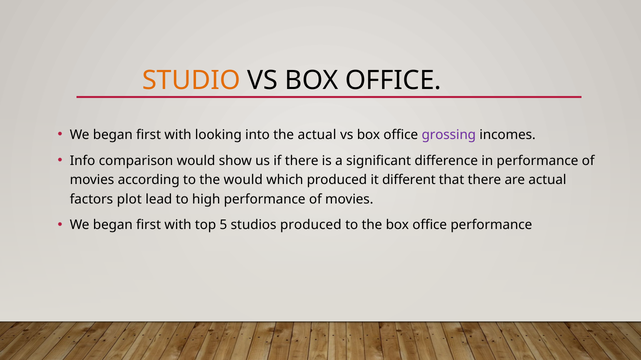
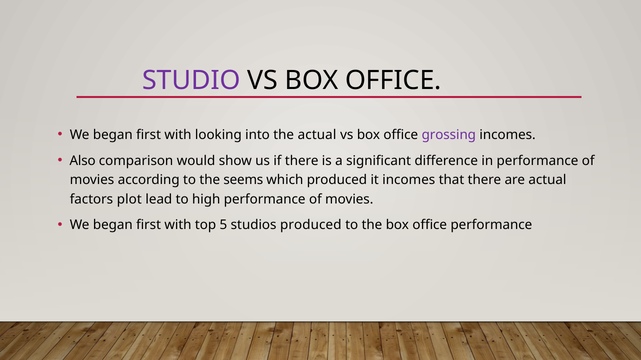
STUDIO colour: orange -> purple
Info: Info -> Also
the would: would -> seems
it different: different -> incomes
